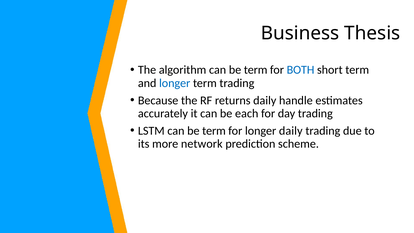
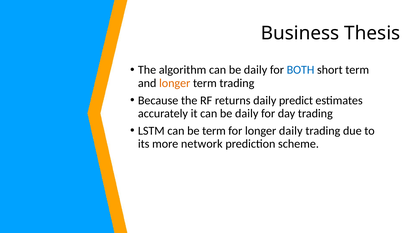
algorithm can be term: term -> daily
longer at (175, 83) colour: blue -> orange
handle: handle -> predict
it can be each: each -> daily
